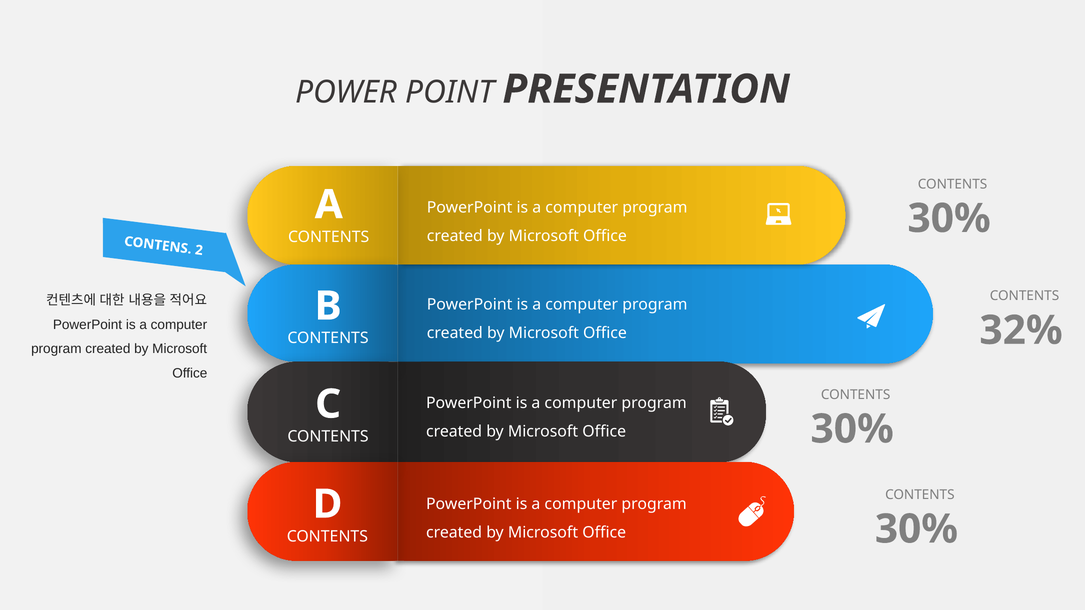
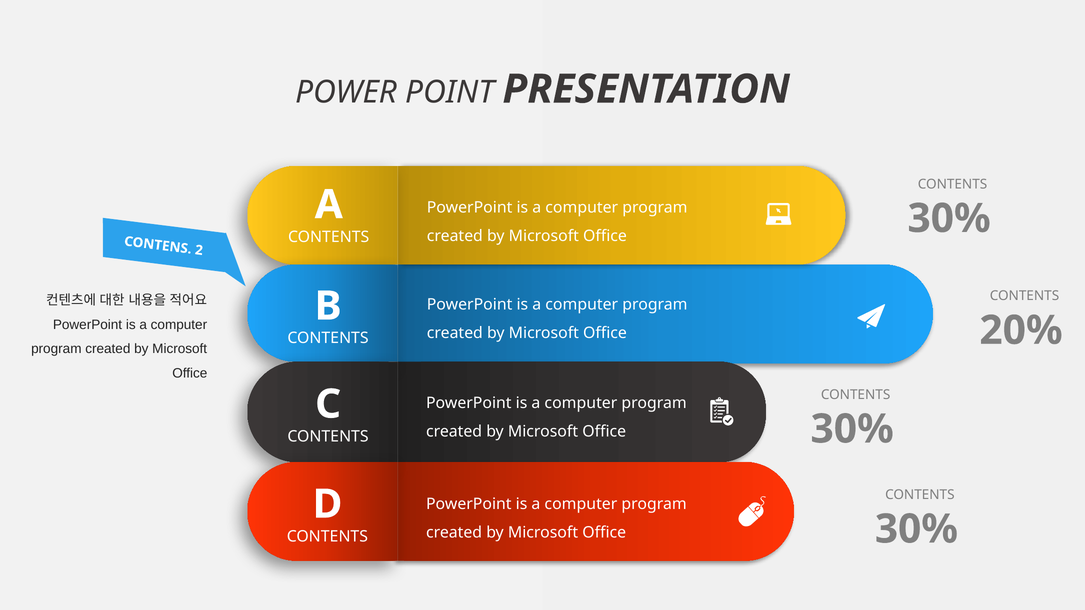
32%: 32% -> 20%
